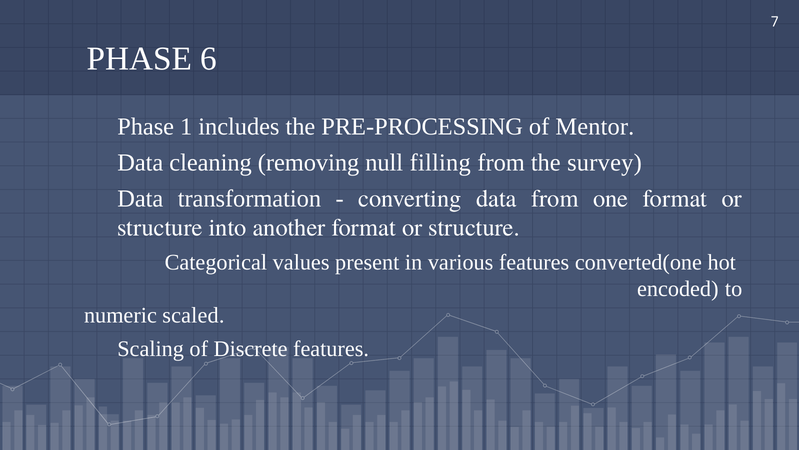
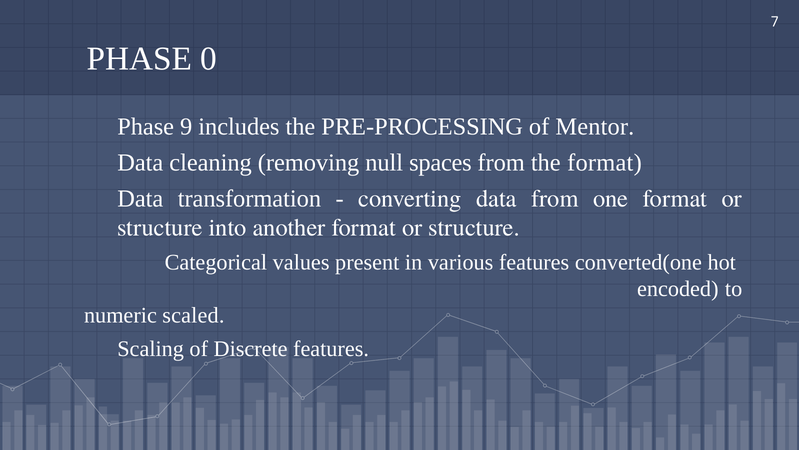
6: 6 -> 0
1: 1 -> 9
filling: filling -> spaces
the survey: survey -> format
